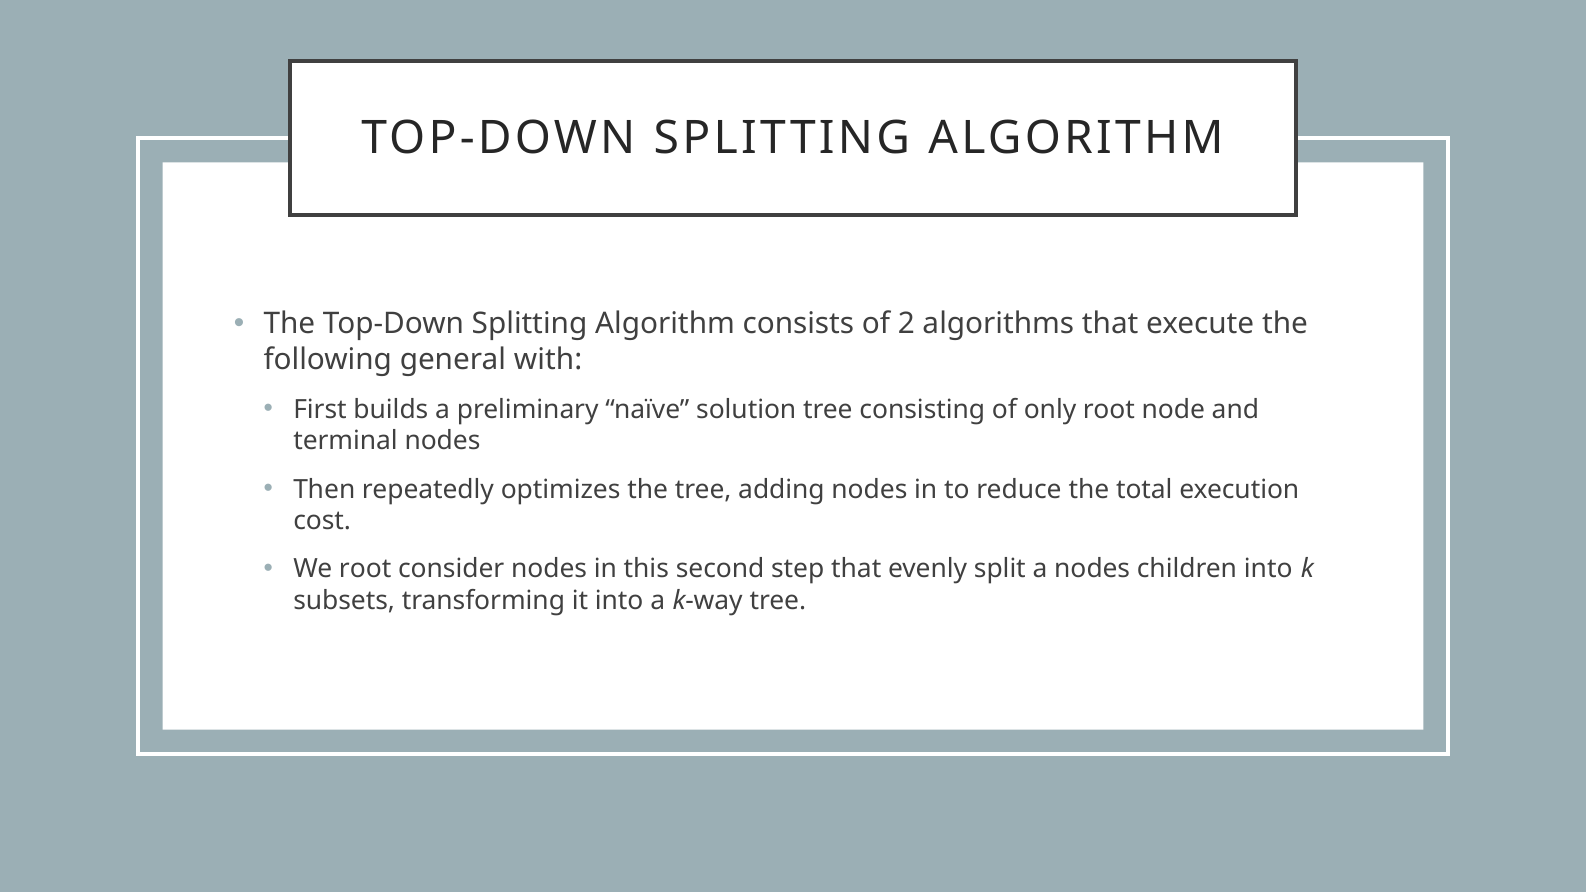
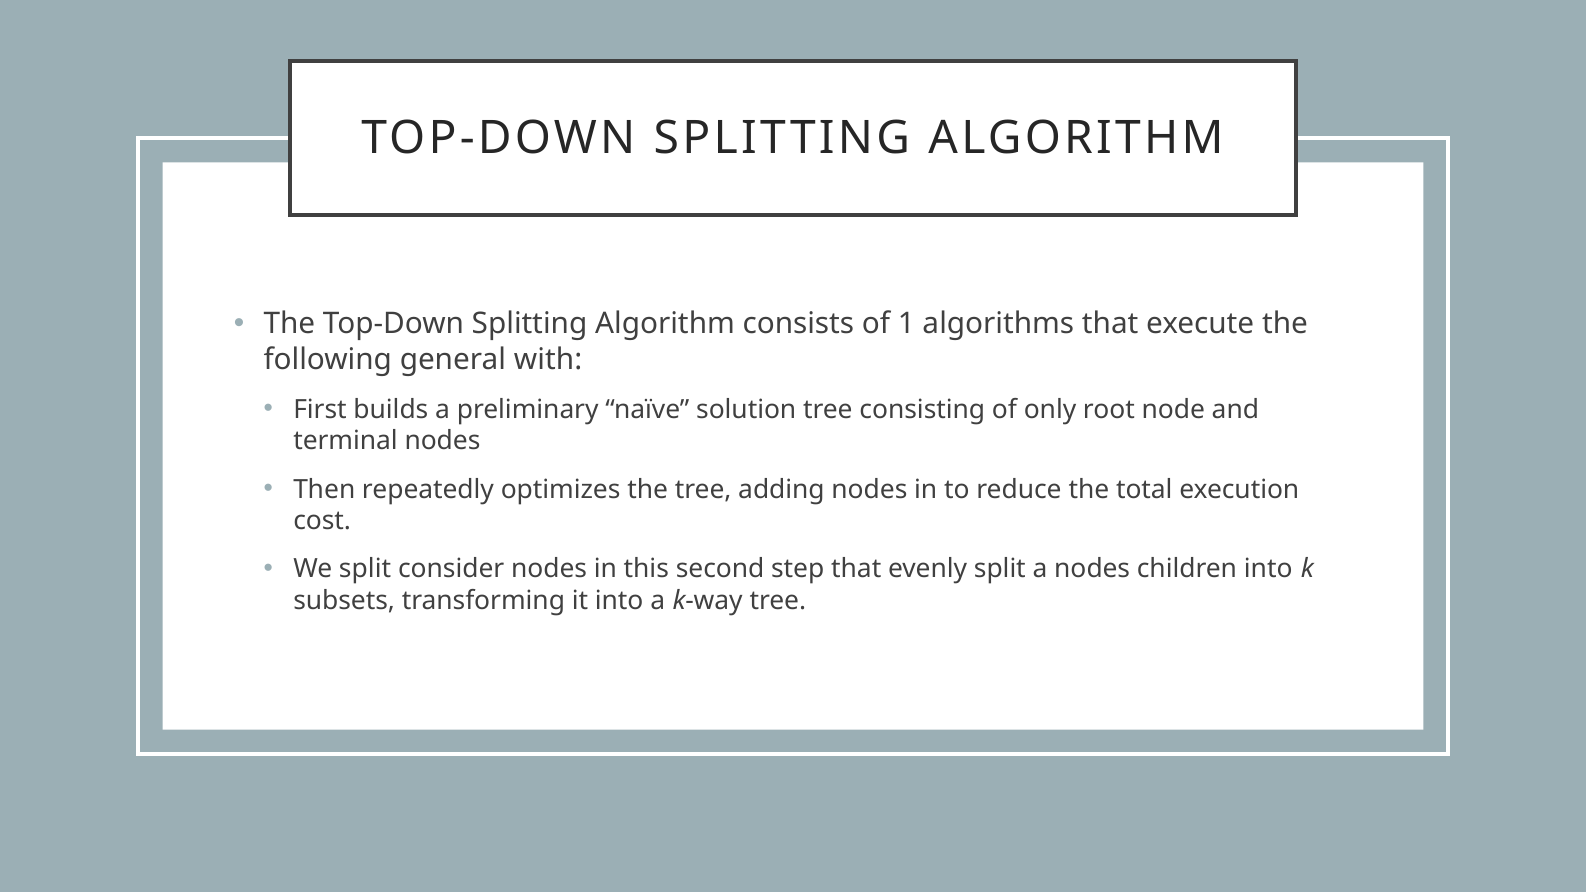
2: 2 -> 1
We root: root -> split
